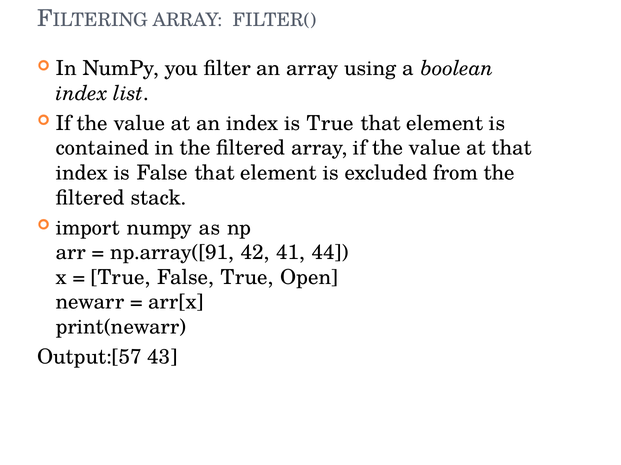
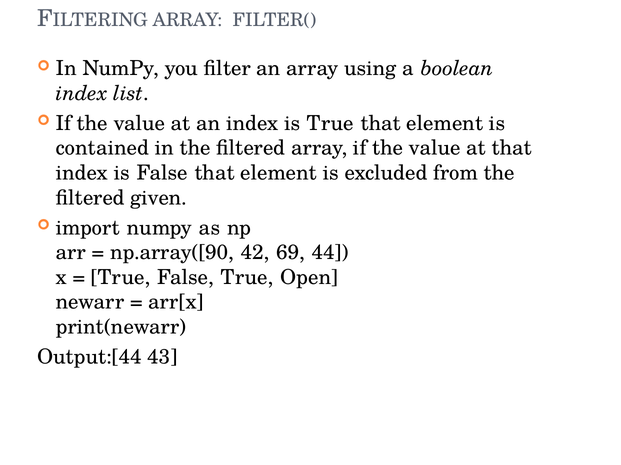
stack: stack -> given
np.array([91: np.array([91 -> np.array([90
41: 41 -> 69
Output:[57: Output:[57 -> Output:[44
